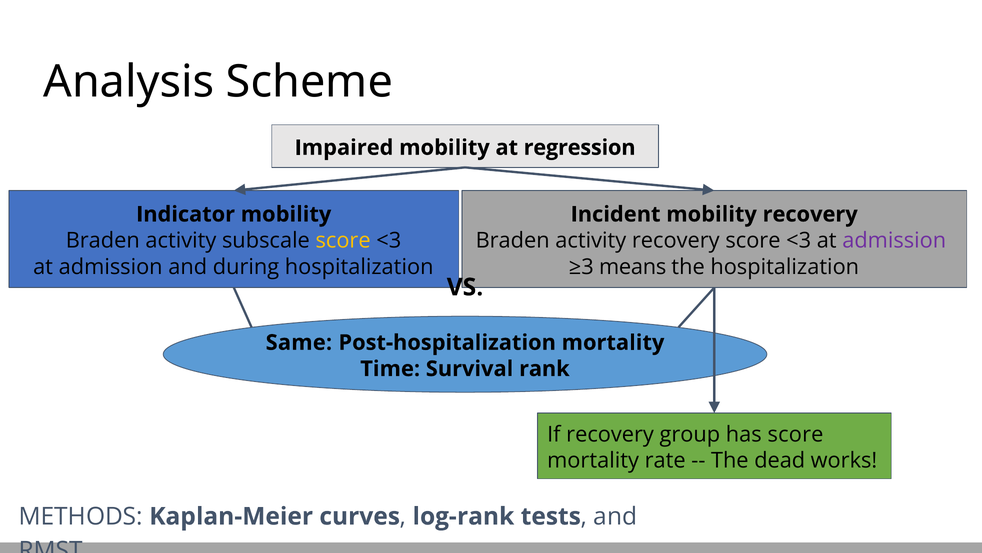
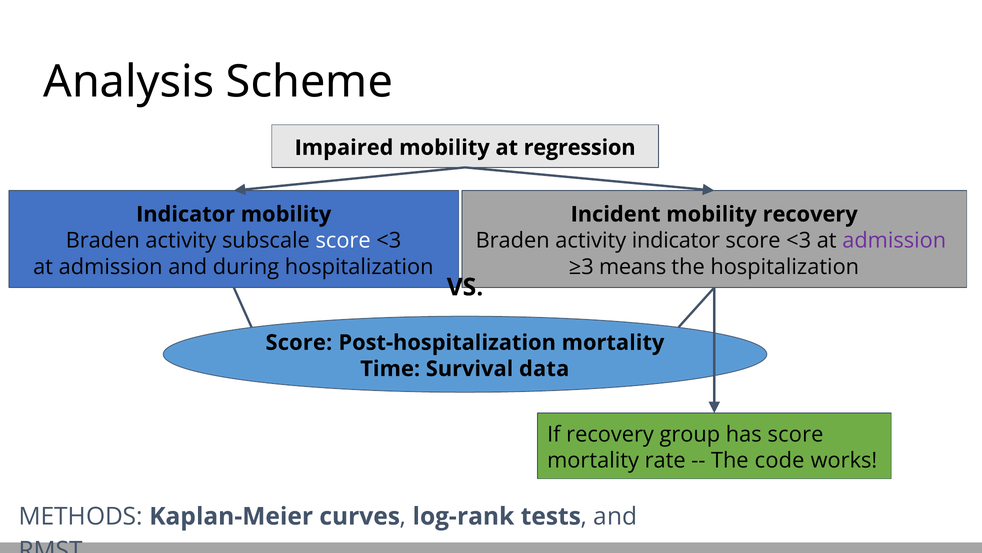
score at (343, 240) colour: yellow -> white
activity recovery: recovery -> indicator
Same at (299, 342): Same -> Score
rank: rank -> data
dead: dead -> code
